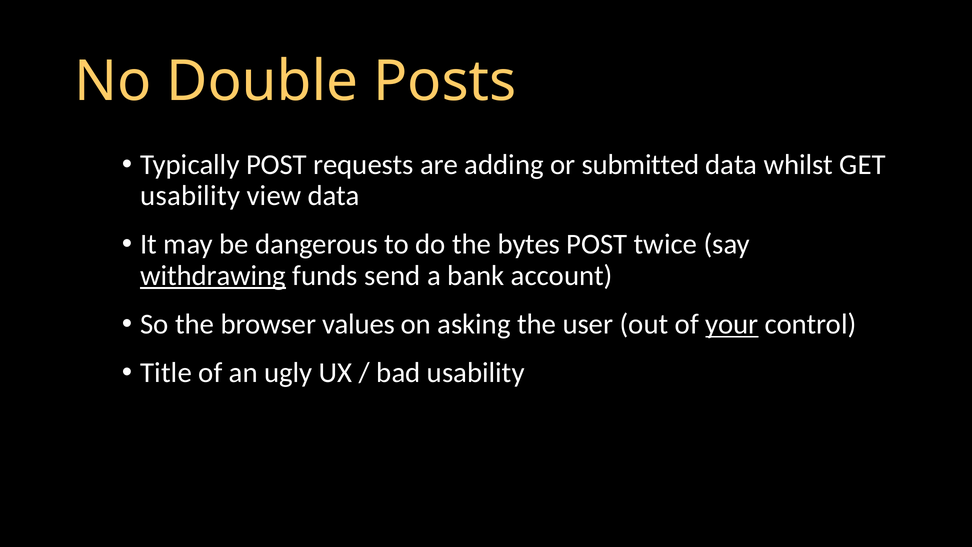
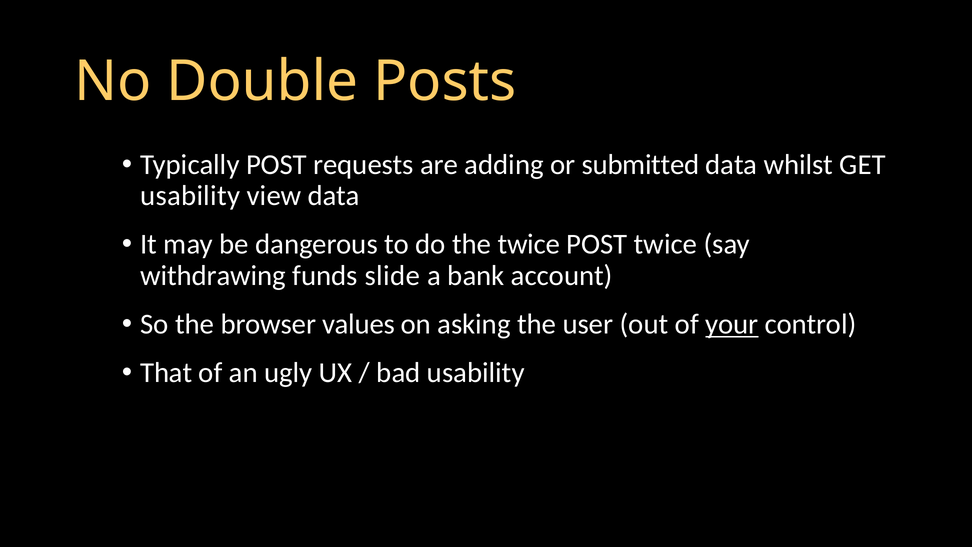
the bytes: bytes -> twice
withdrawing underline: present -> none
send: send -> slide
Title: Title -> That
